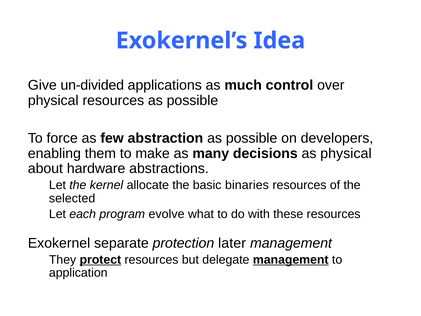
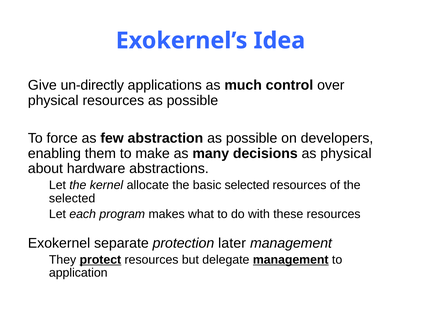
un-divided: un-divided -> un-directly
basic binaries: binaries -> selected
evolve: evolve -> makes
